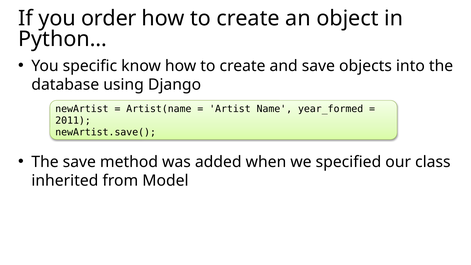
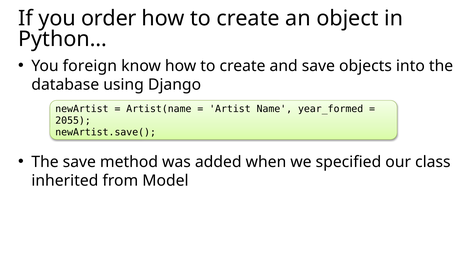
specific: specific -> foreign
2011: 2011 -> 2055
